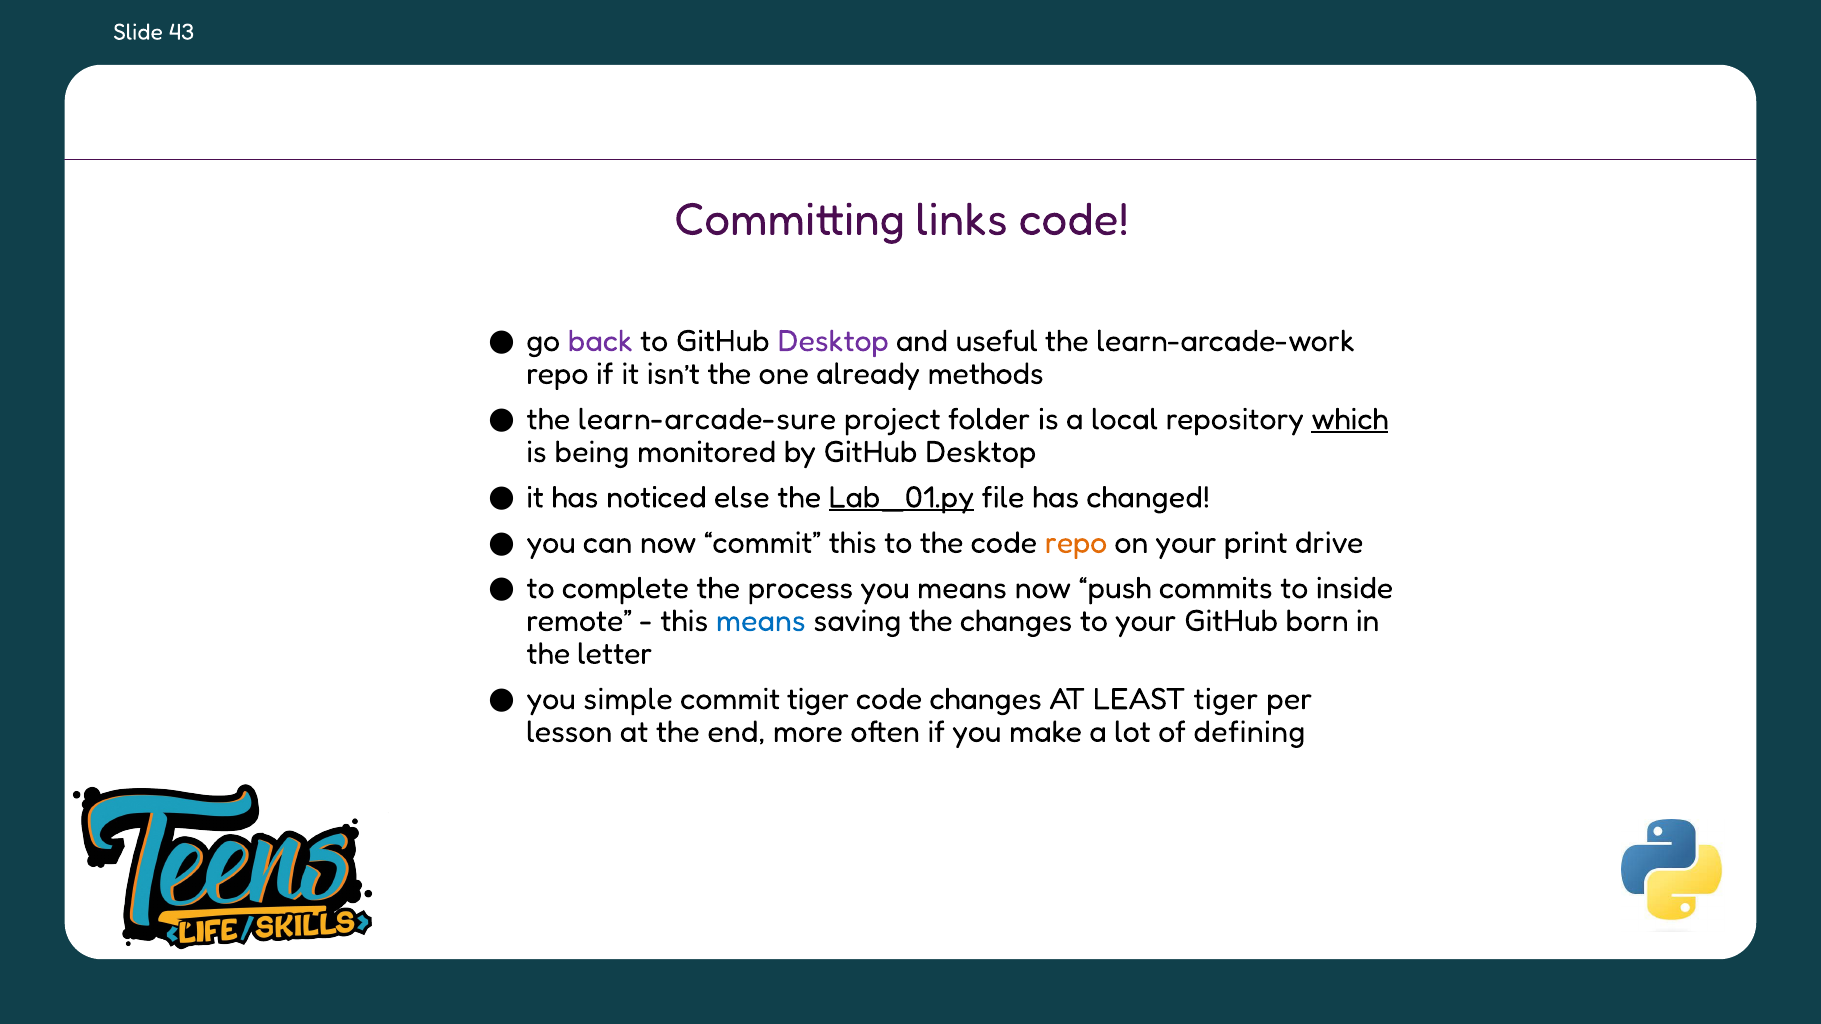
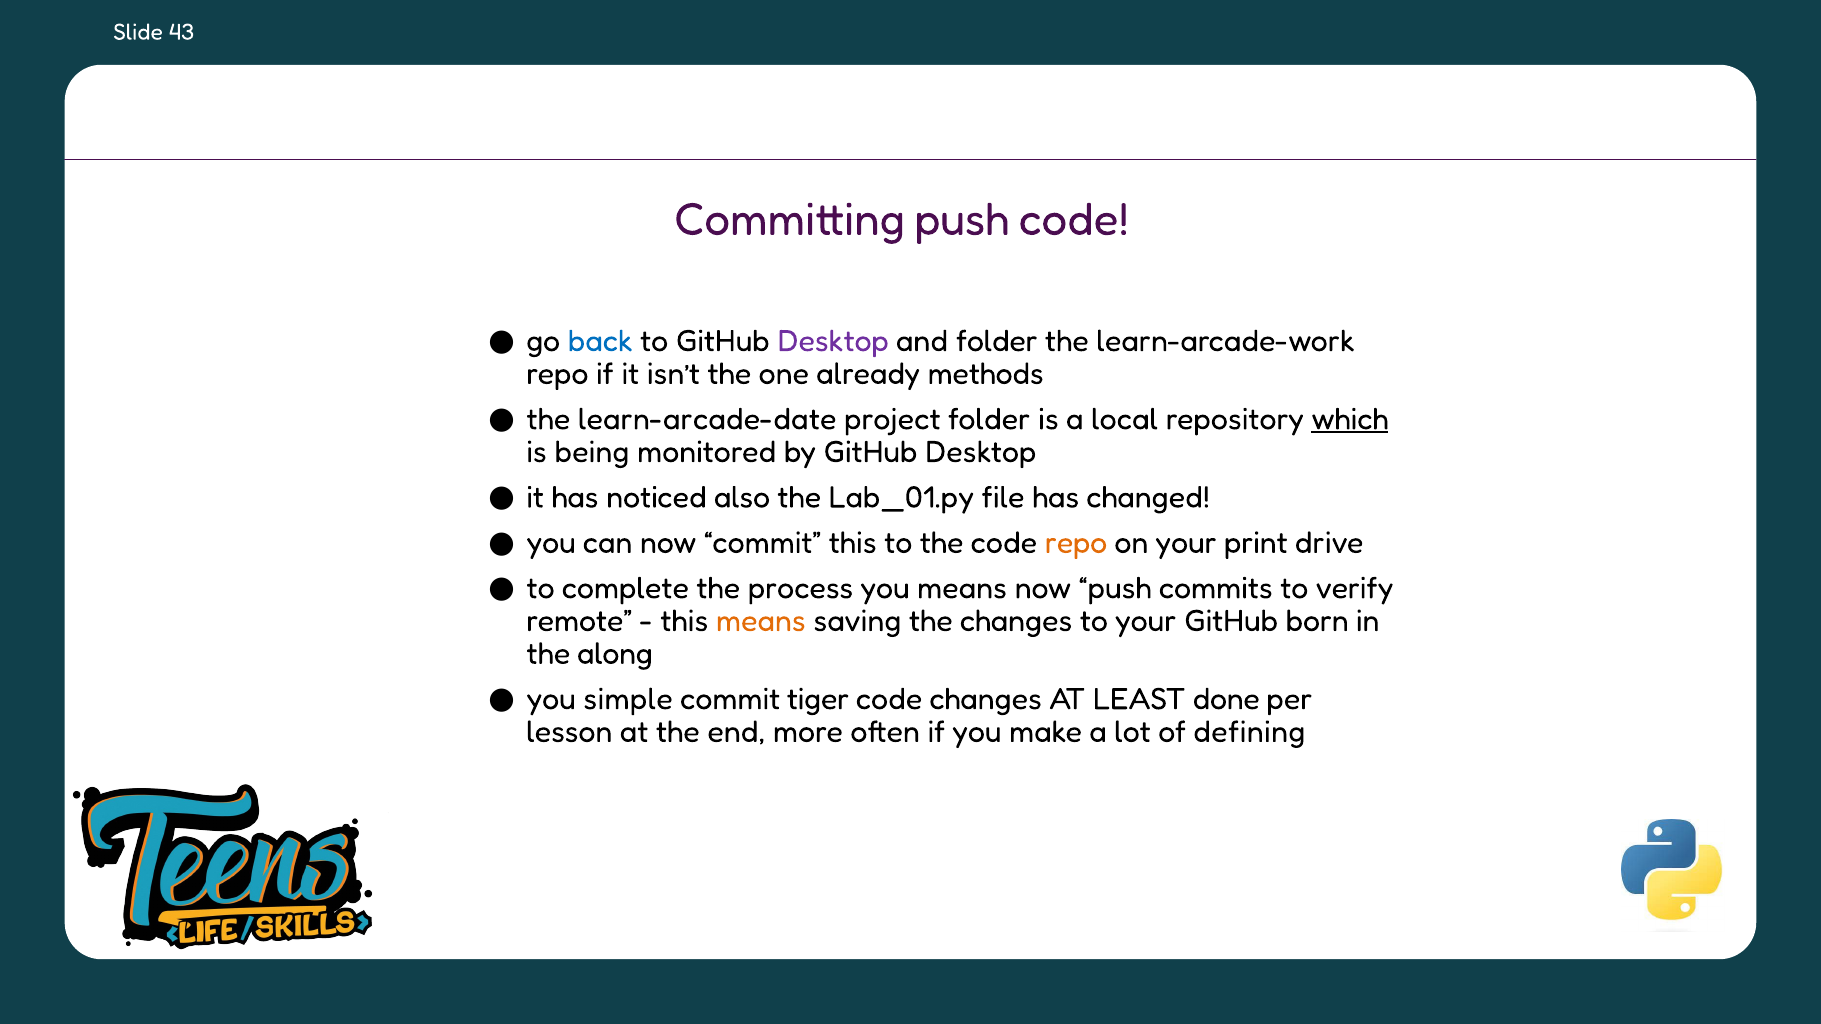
Committing links: links -> push
back colour: purple -> blue
and useful: useful -> folder
learn-arcade-sure: learn-arcade-sure -> learn-arcade-date
else: else -> also
Lab_01.py underline: present -> none
inside: inside -> verify
means at (761, 621) colour: blue -> orange
letter: letter -> along
LEAST tiger: tiger -> done
